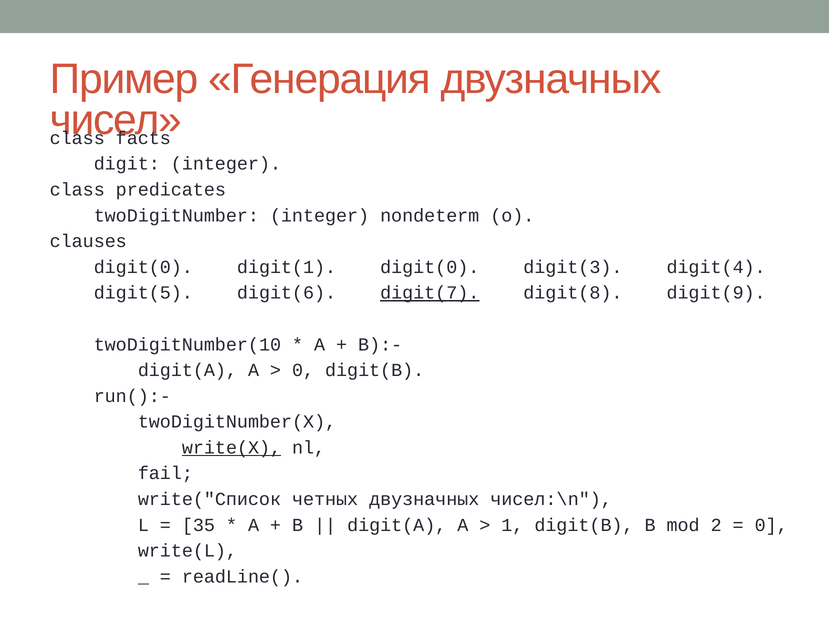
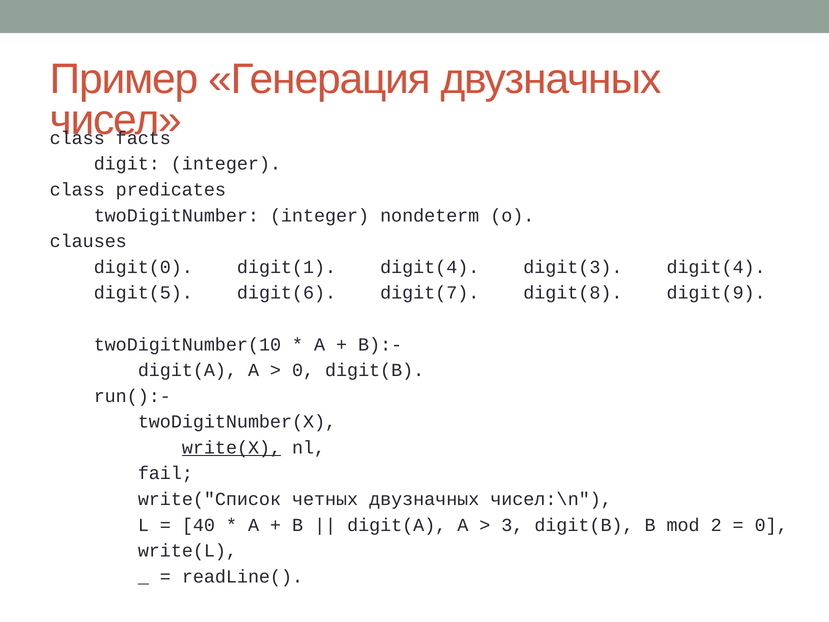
digit(1 digit(0: digit(0 -> digit(4
digit(7 underline: present -> none
35: 35 -> 40
1: 1 -> 3
